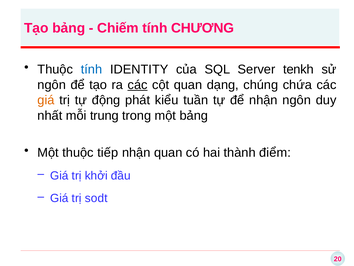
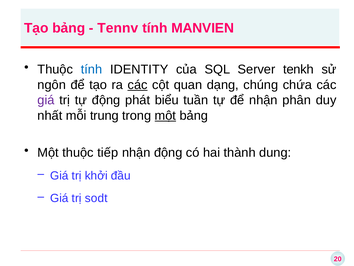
Chiếm: Chiếm -> Tennv
CHƯƠNG: CHƯƠNG -> MANVIEN
giá at (46, 100) colour: orange -> purple
kiểu: kiểu -> biểu
nhận ngôn: ngôn -> phân
một at (165, 115) underline: none -> present
nhận quan: quan -> động
điểm: điểm -> dung
